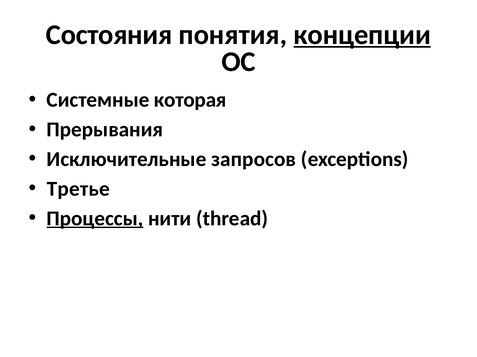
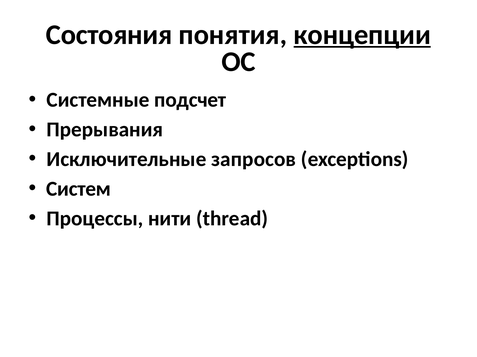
которая: которая -> подсчет
Третье: Третье -> Систем
Процессы underline: present -> none
